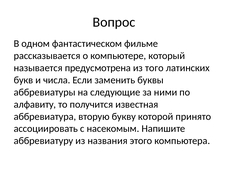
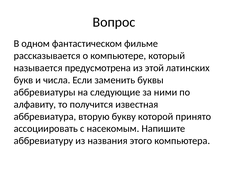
того: того -> этой
